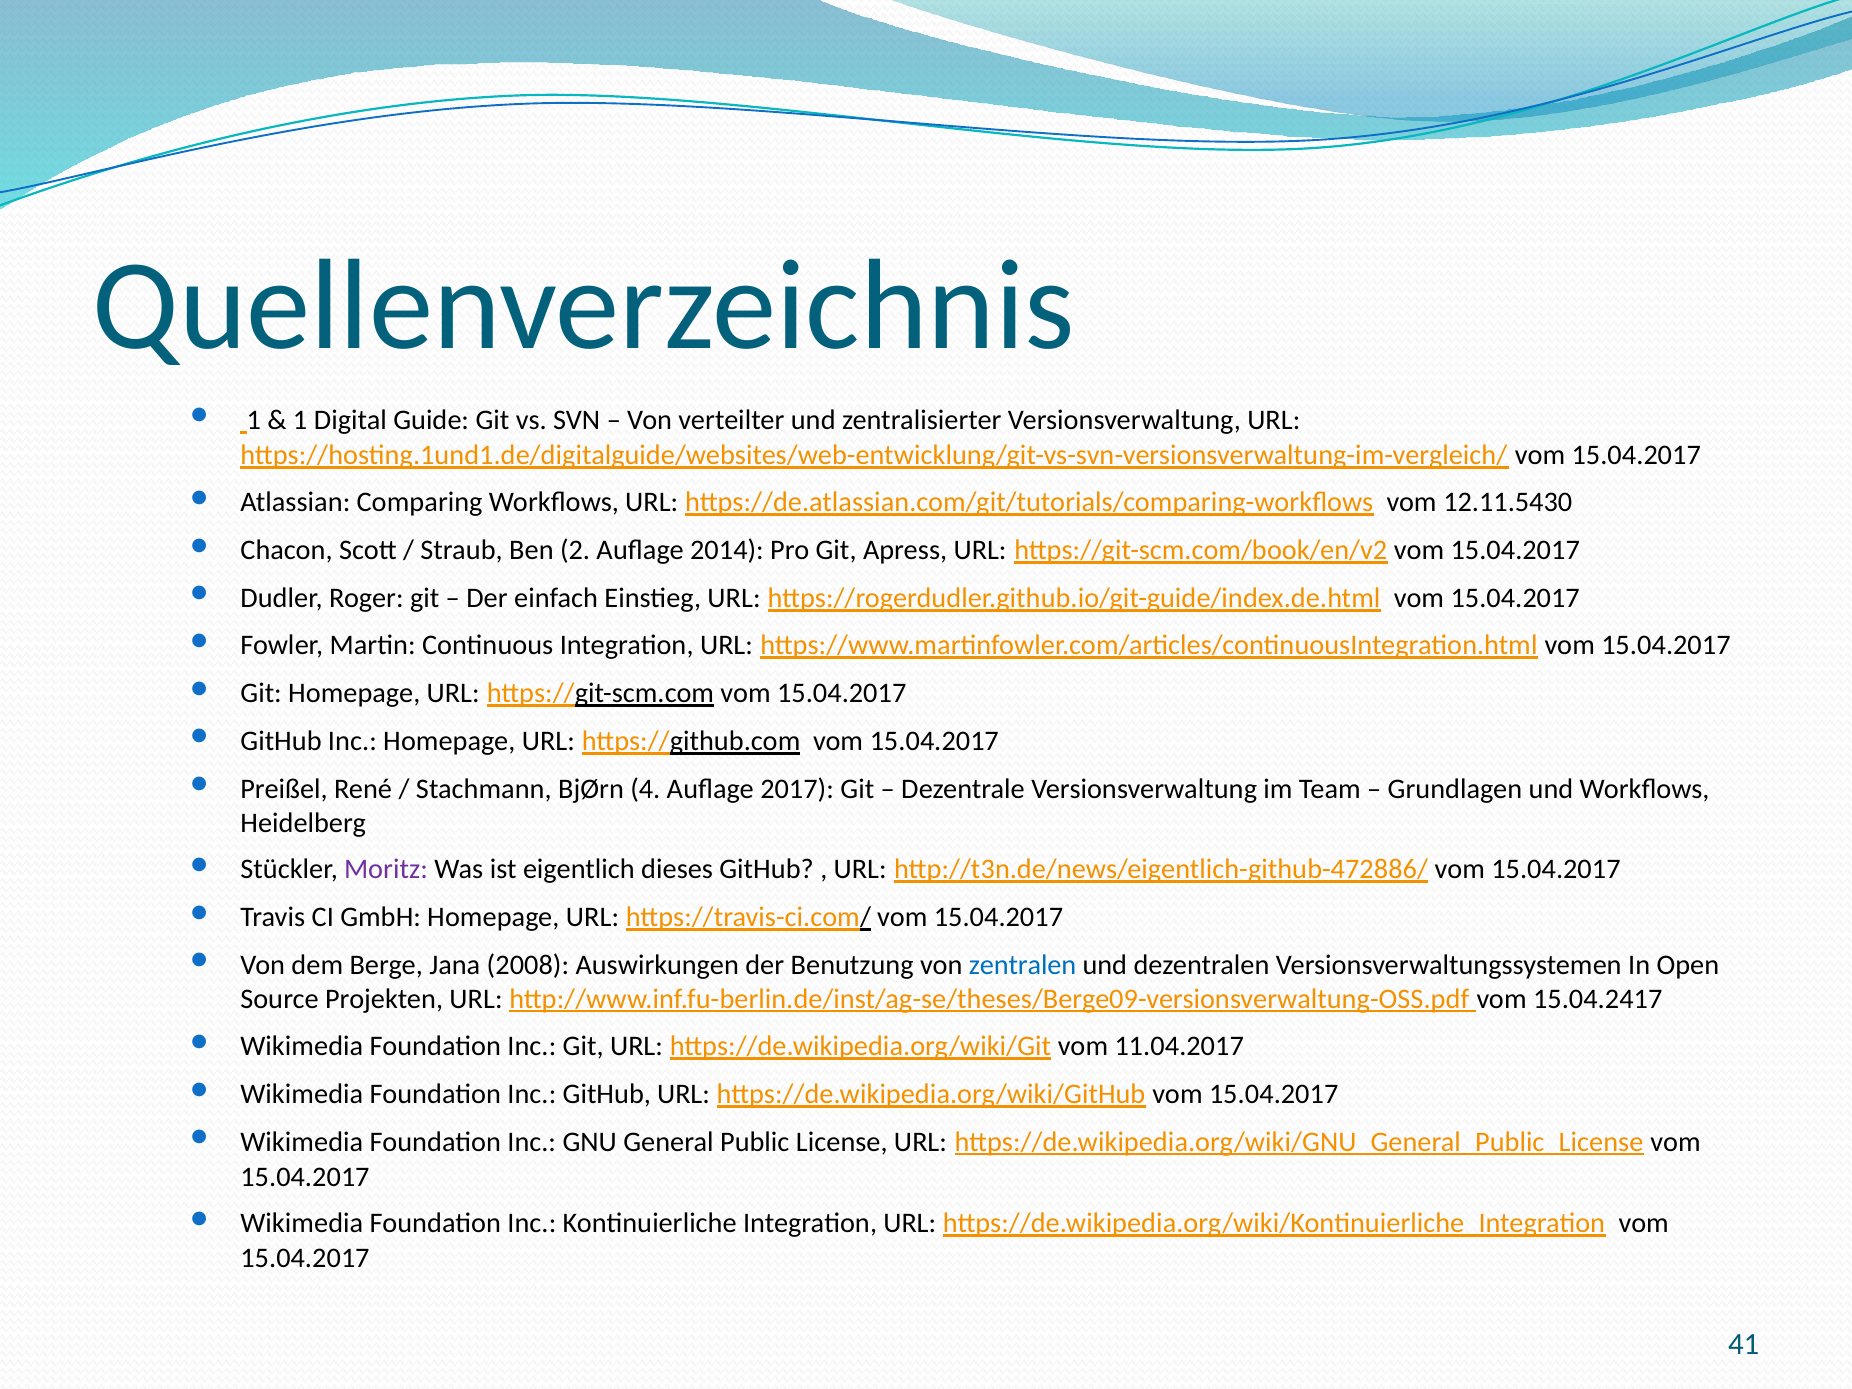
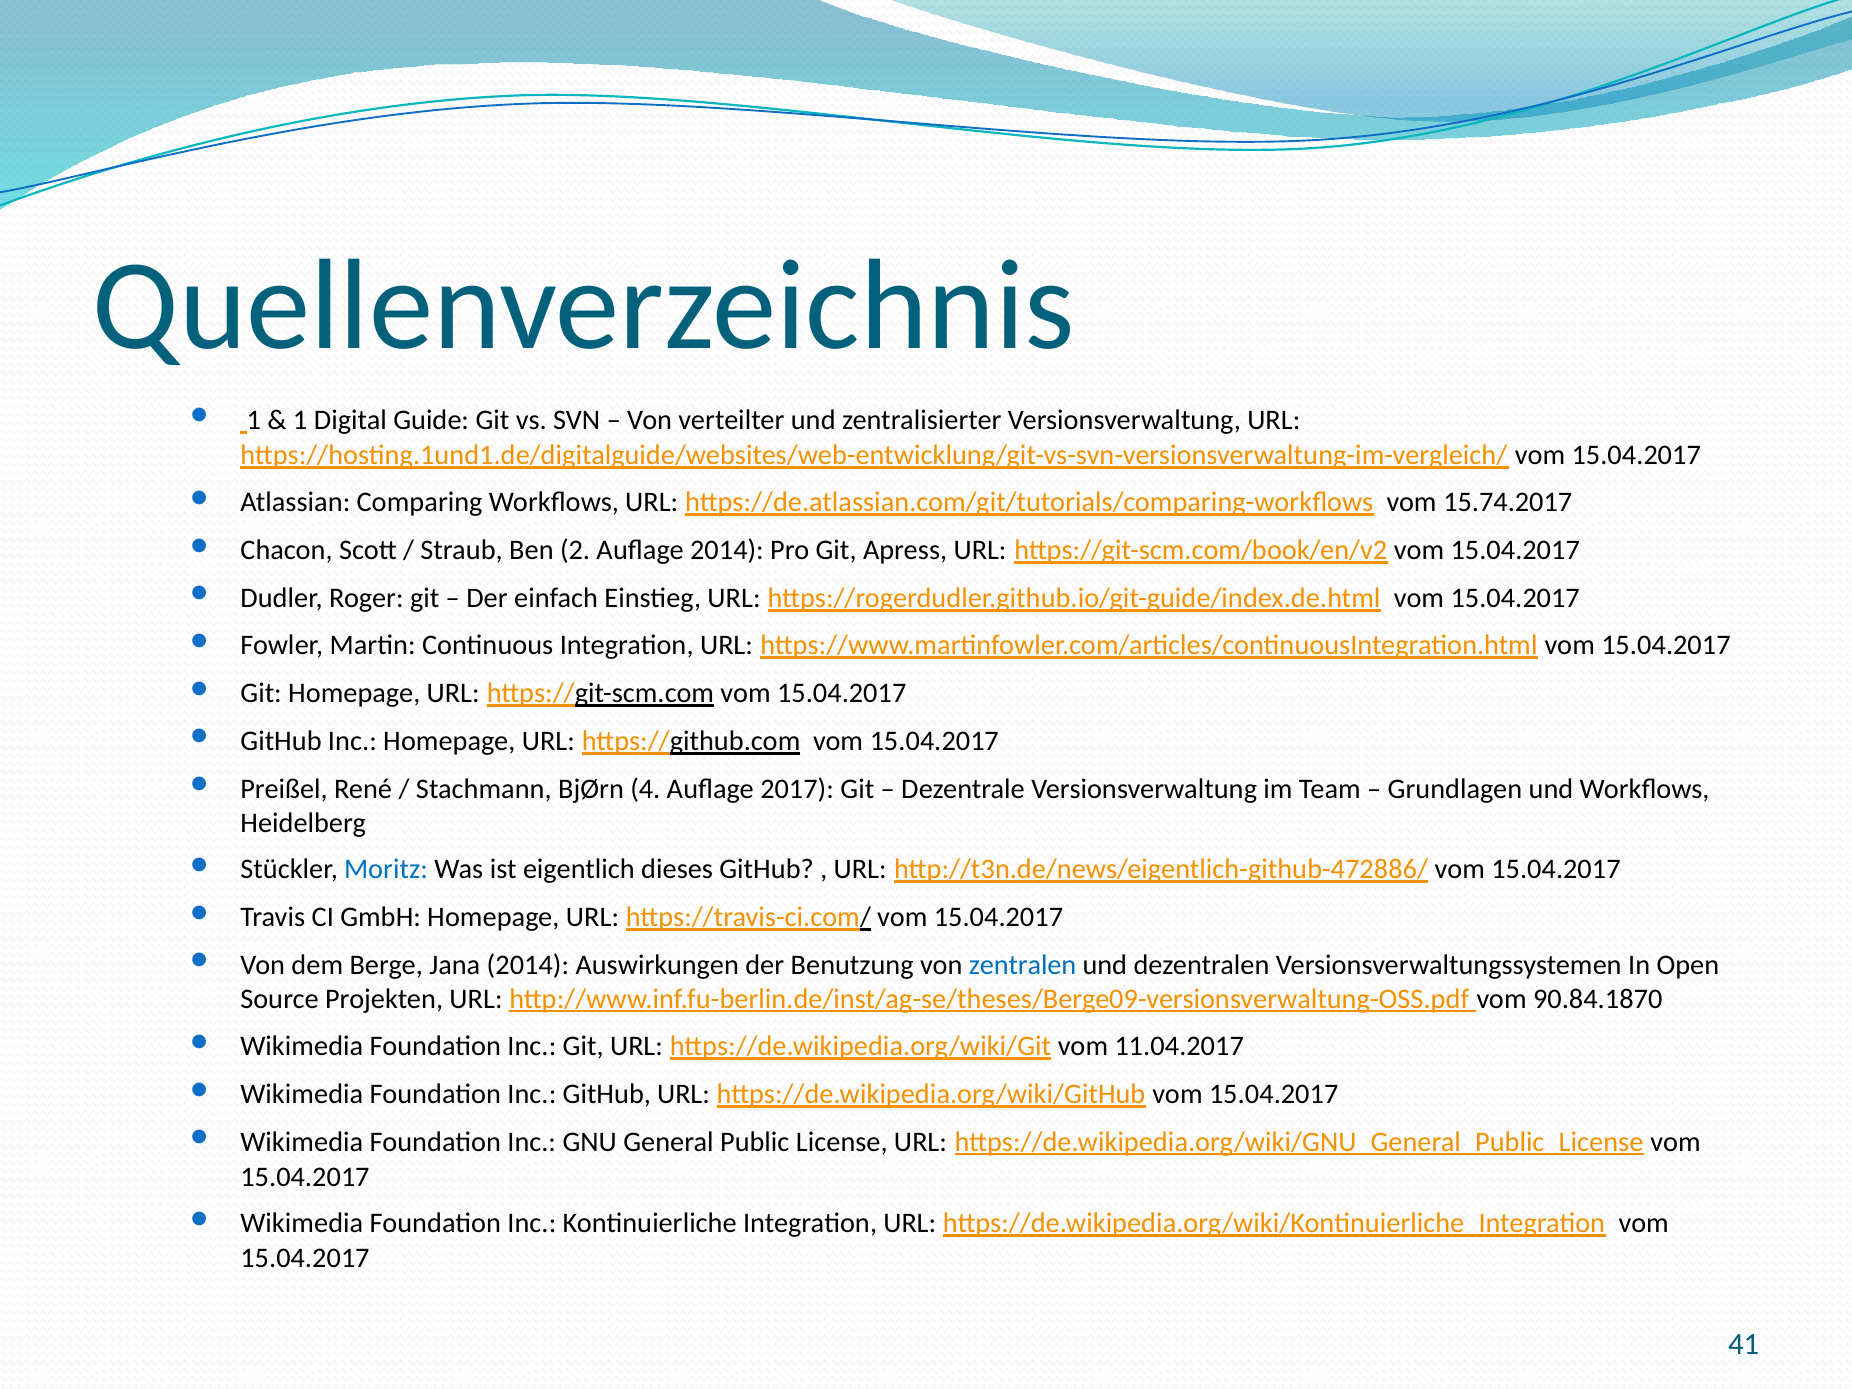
12.11.5430: 12.11.5430 -> 15.74.2017
Moritz colour: purple -> blue
Jana 2008: 2008 -> 2014
15.04.2417: 15.04.2417 -> 90.84.1870
